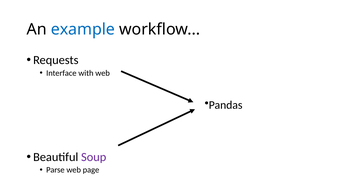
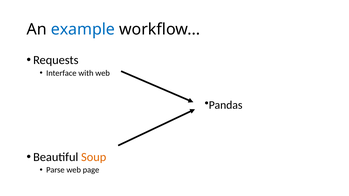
Soup colour: purple -> orange
